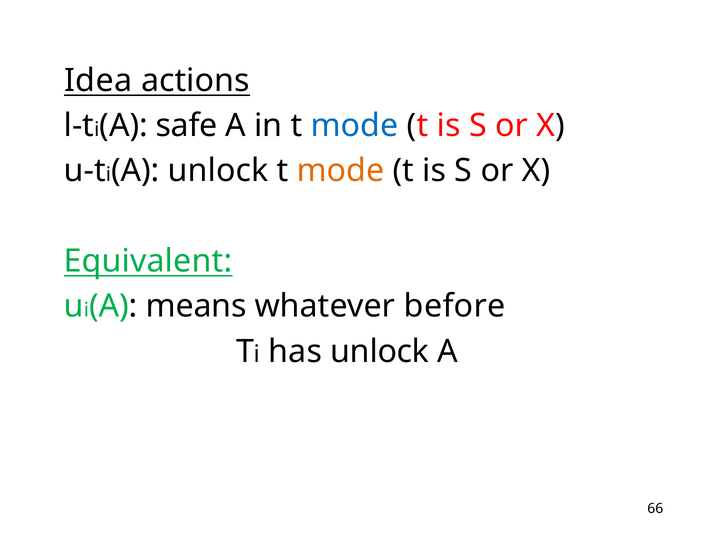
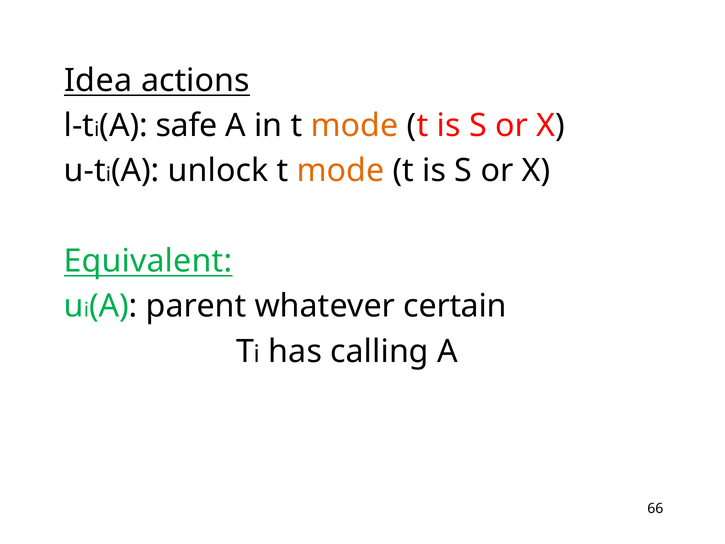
mode at (355, 126) colour: blue -> orange
means: means -> parent
before: before -> certain
has unlock: unlock -> calling
